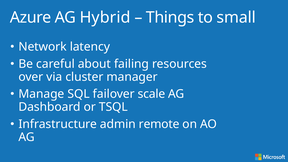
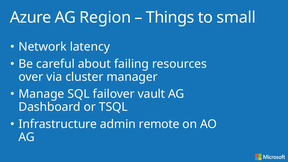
Hybrid: Hybrid -> Region
scale: scale -> vault
